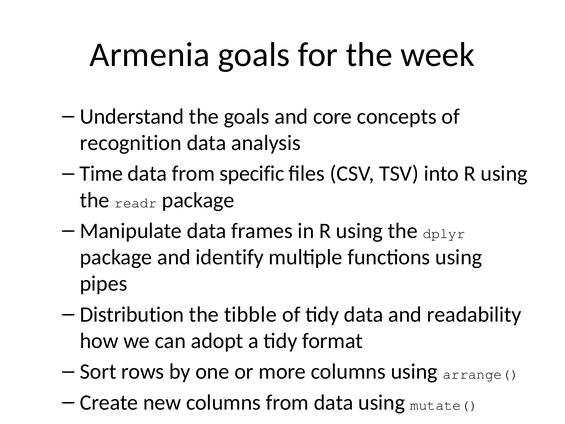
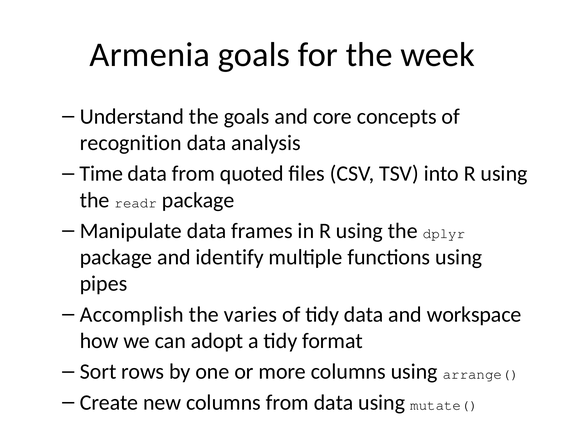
specific: specific -> quoted
Distribution: Distribution -> Accomplish
tibble: tibble -> varies
readability: readability -> workspace
